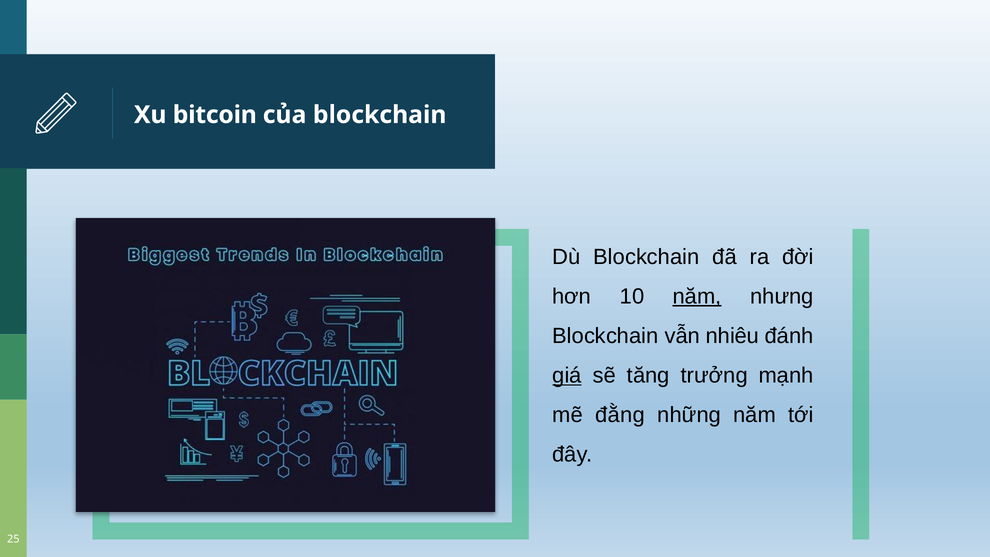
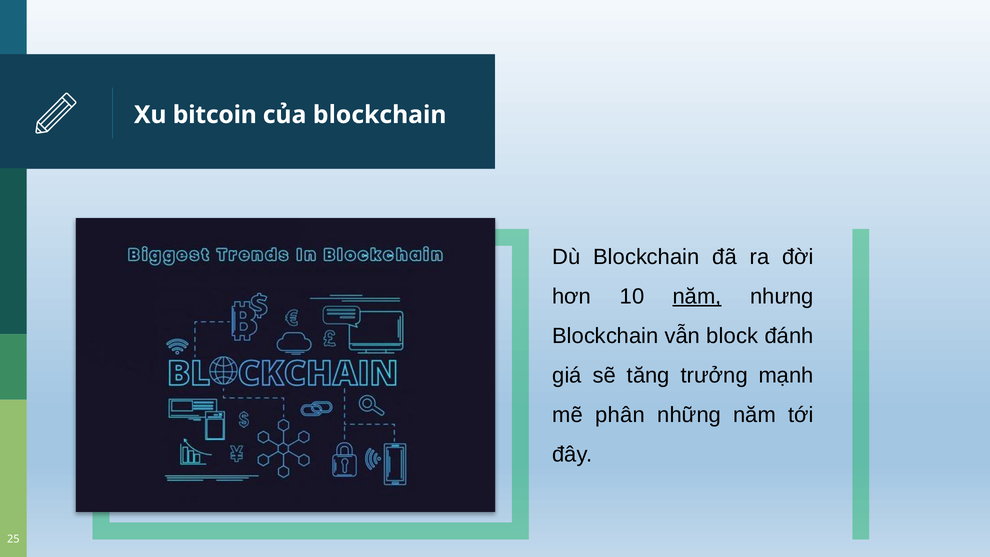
nhiêu: nhiêu -> block
giá underline: present -> none
đằng: đằng -> phân
